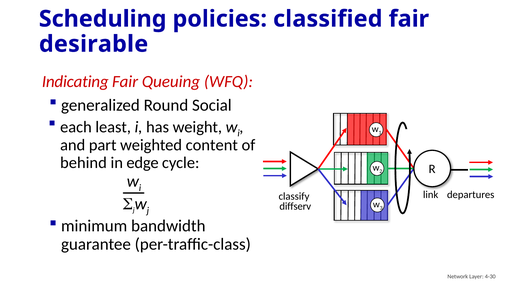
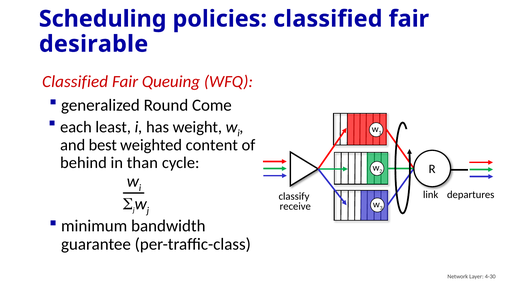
Indicating at (75, 82): Indicating -> Classified
Social: Social -> Come
part: part -> best
edge: edge -> than
diffserv: diffserv -> receive
